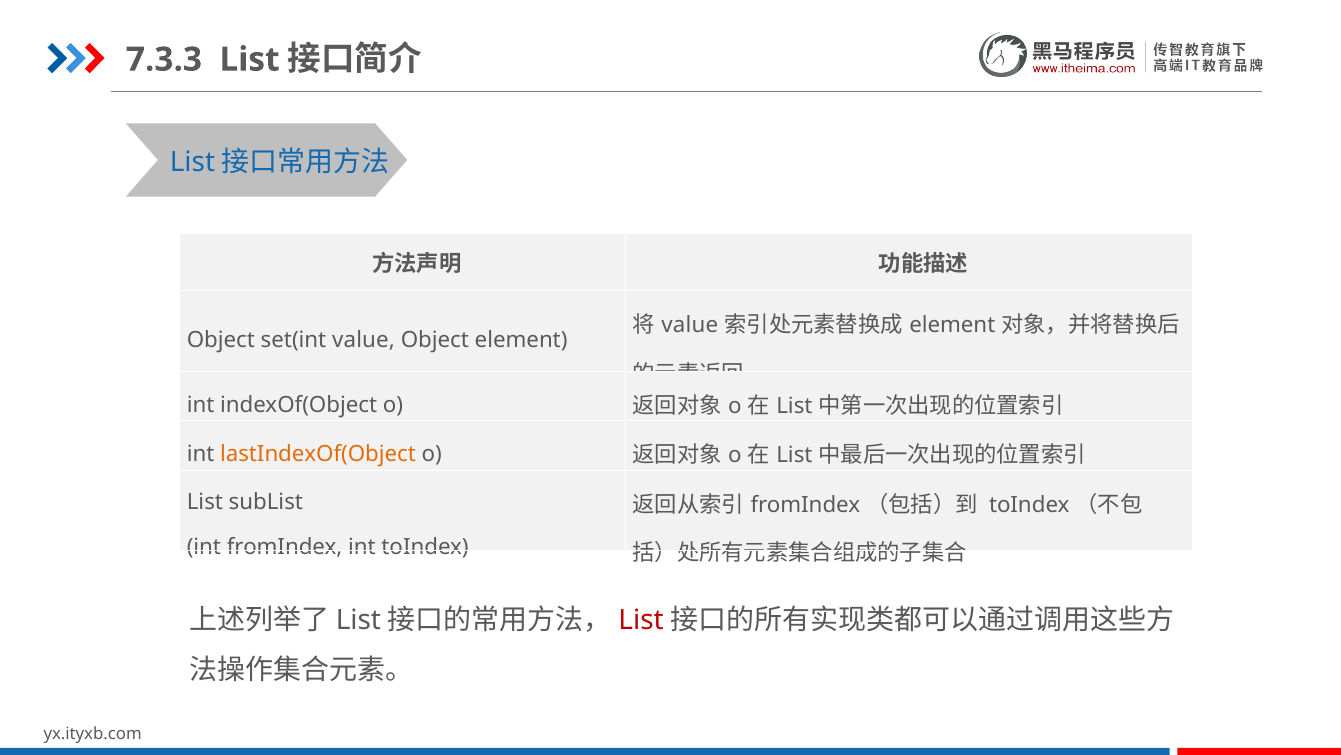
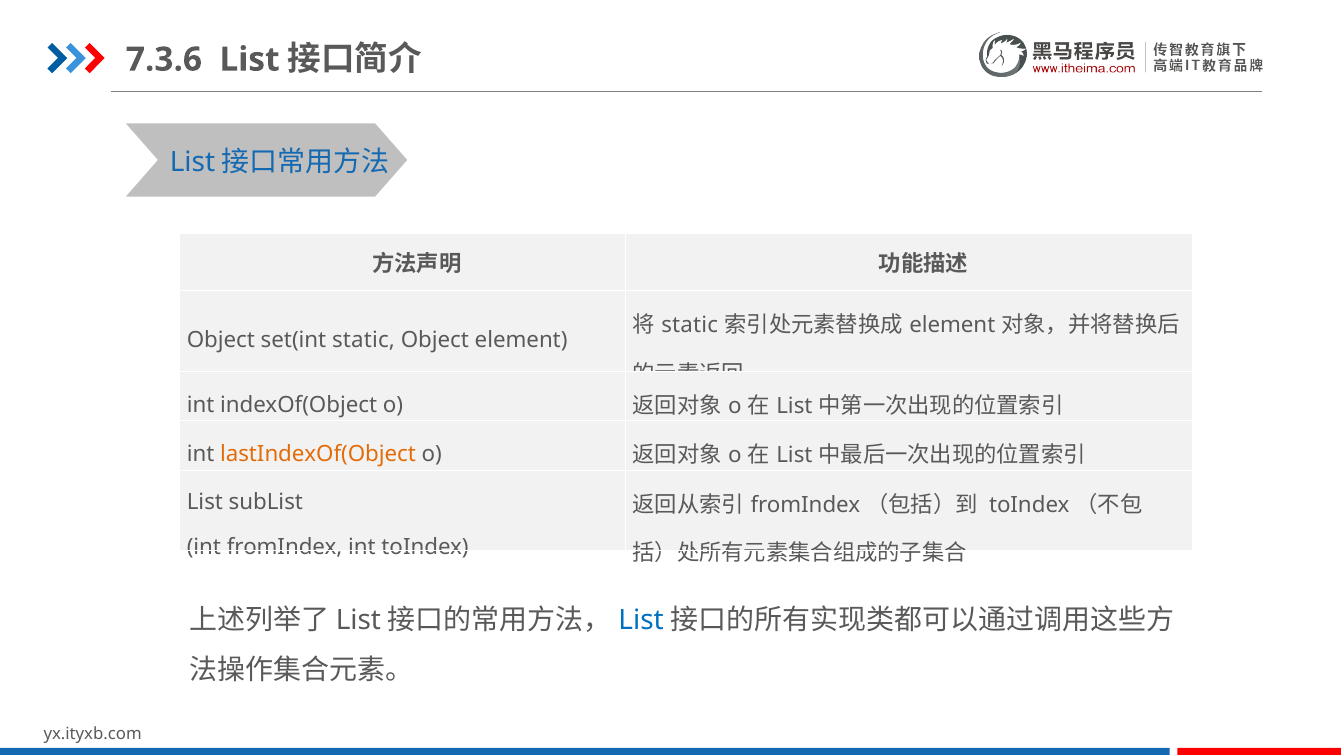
7.3.3: 7.3.3 -> 7.3.6
value at (690, 325): value -> static
set(int value: value -> static
List at (641, 620) colour: red -> blue
